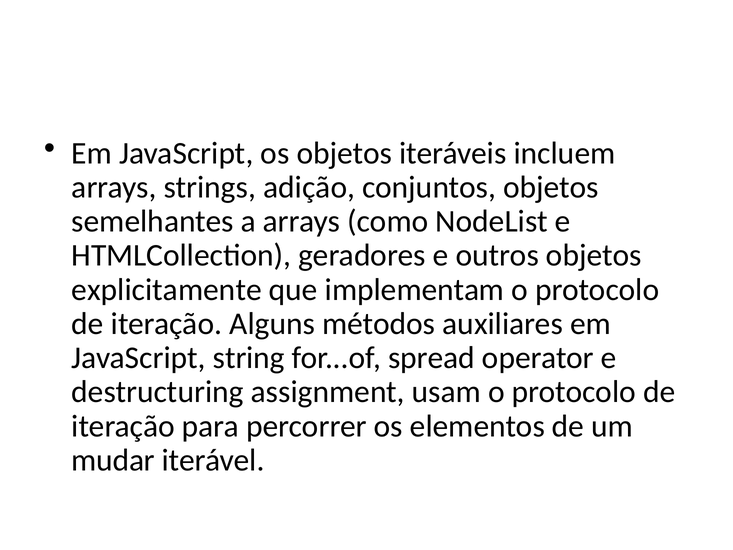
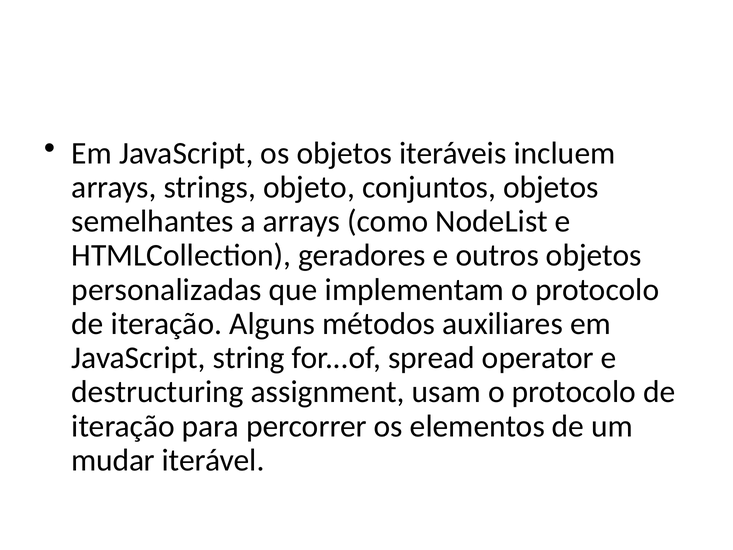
adição: adição -> objeto
explicitamente: explicitamente -> personalizadas
